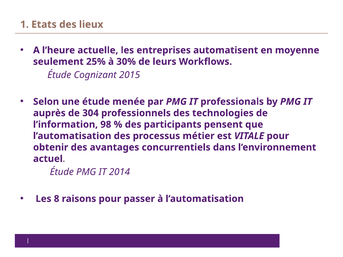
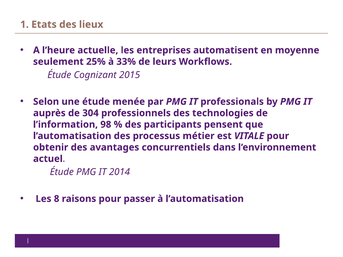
30%: 30% -> 33%
